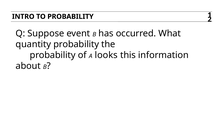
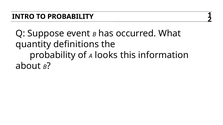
quantity probability: probability -> definitions
